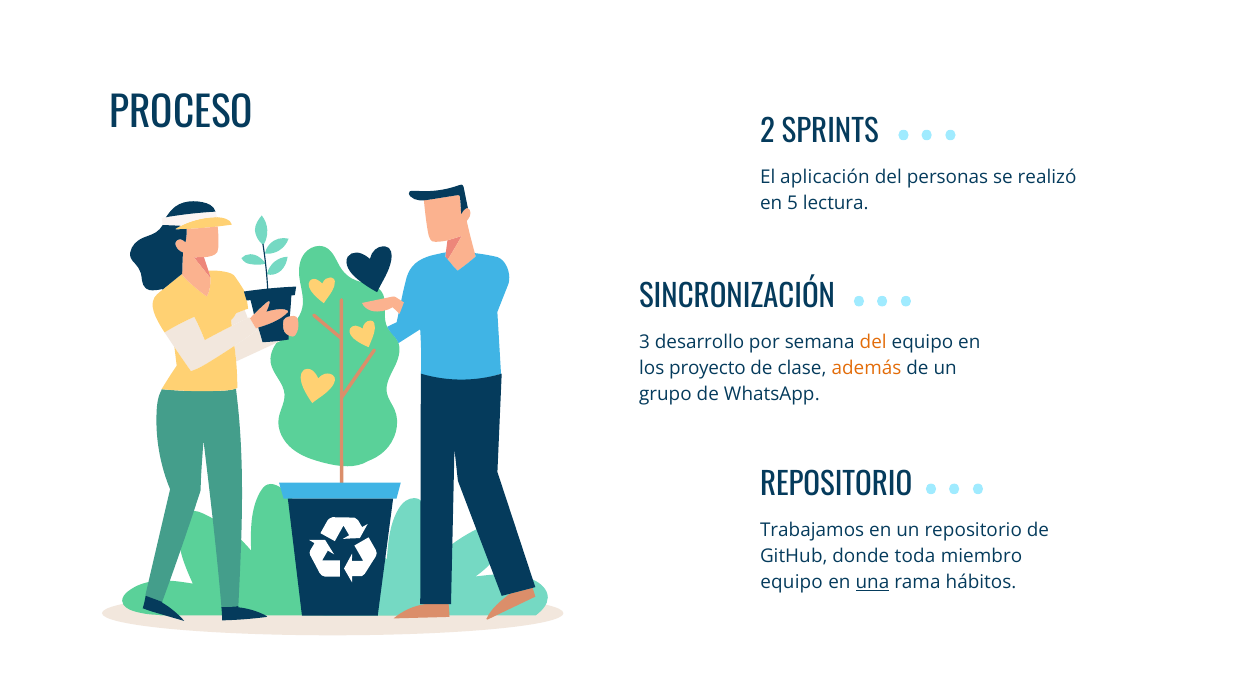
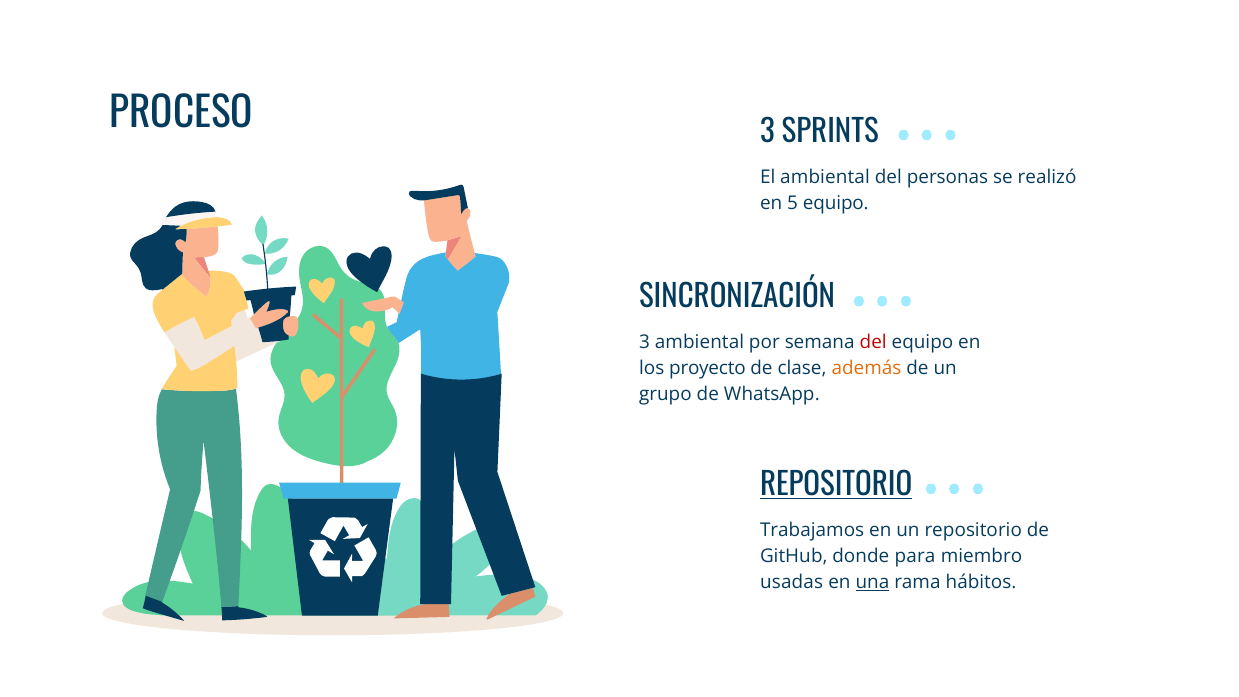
PROCESO 2: 2 -> 3
El aplicación: aplicación -> ambiental
5 lectura: lectura -> equipo
3 desarrollo: desarrollo -> ambiental
del at (873, 342) colour: orange -> red
REPOSITORIO at (836, 485) underline: none -> present
toda: toda -> para
equipo at (792, 583): equipo -> usadas
